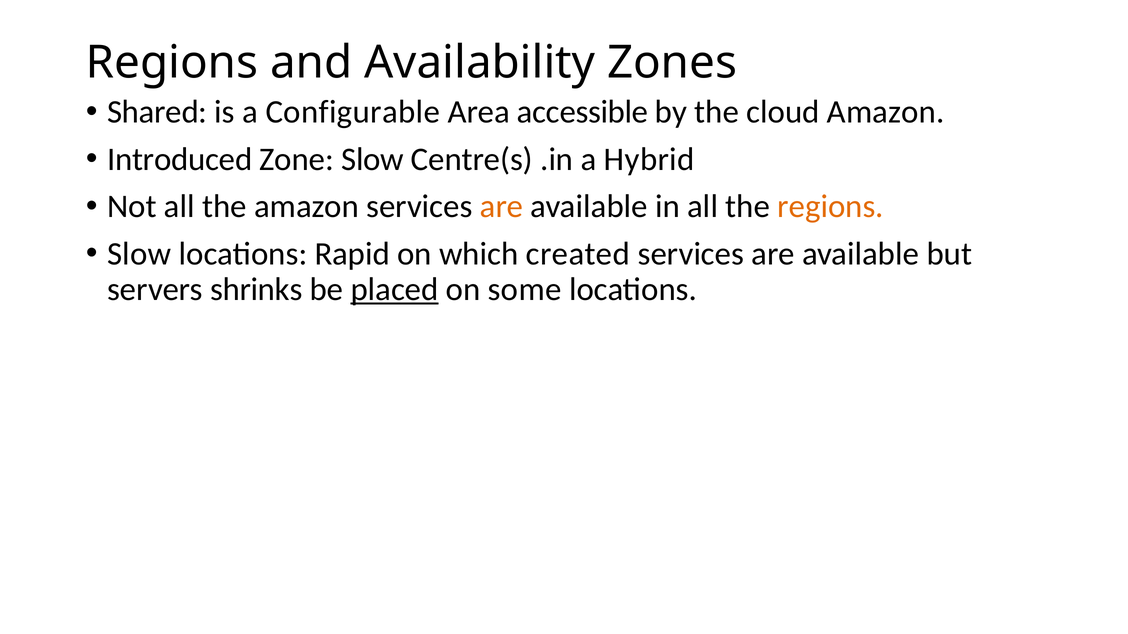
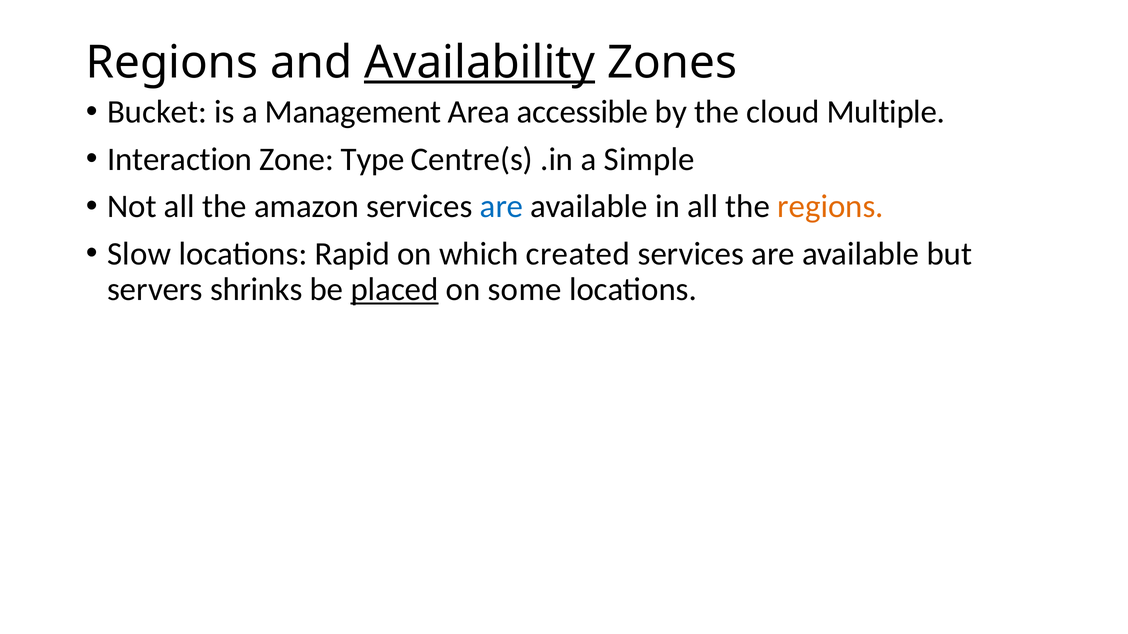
Availability underline: none -> present
Shared: Shared -> Bucket
Configurable: Configurable -> Management
cloud Amazon: Amazon -> Multiple
Introduced: Introduced -> Interaction
Zone Slow: Slow -> Type
Hybrid: Hybrid -> Simple
are at (502, 207) colour: orange -> blue
